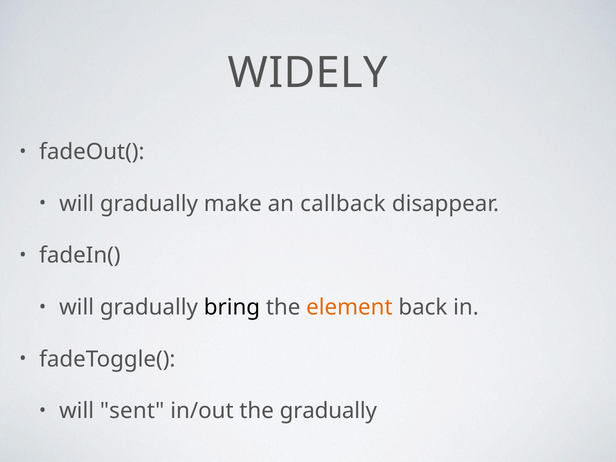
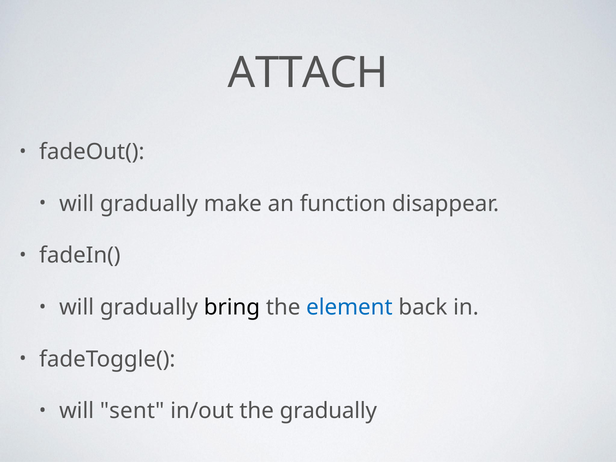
WIDELY: WIDELY -> ATTACH
callback: callback -> function
element colour: orange -> blue
